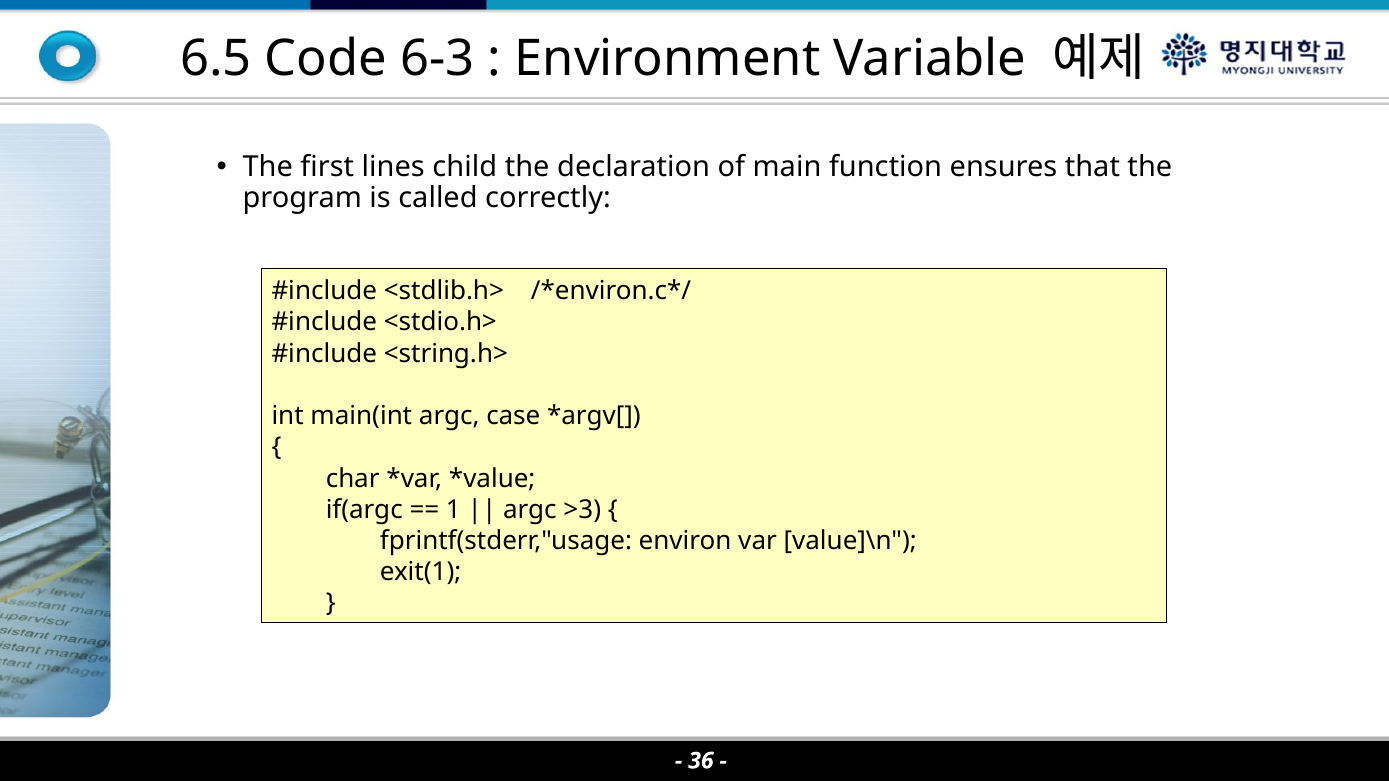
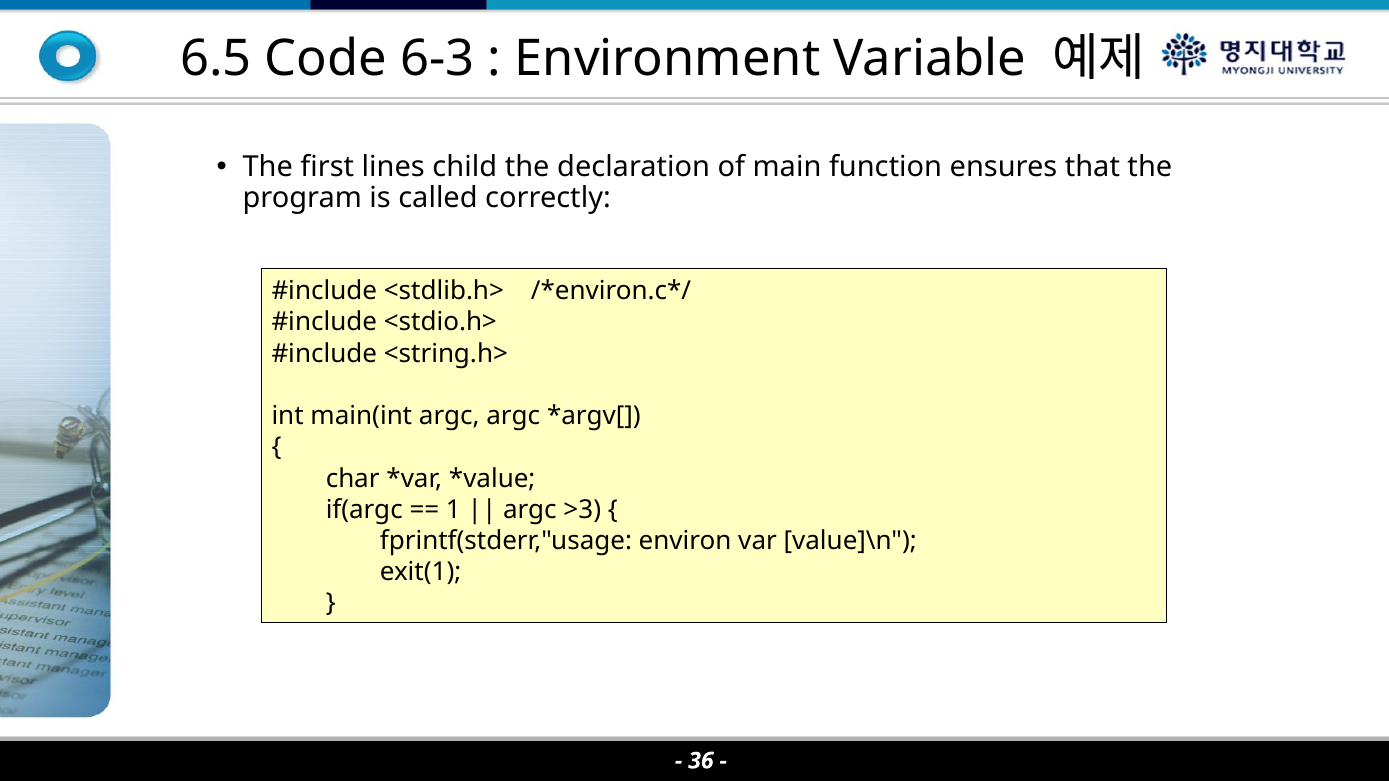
argc case: case -> argc
